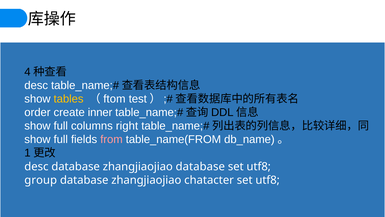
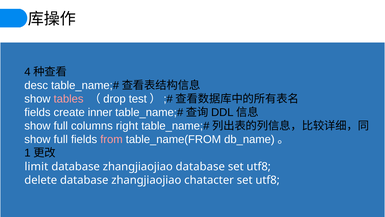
tables colour: yellow -> pink
ftom: ftom -> drop
order at (37, 112): order -> fields
desc at (36, 166): desc -> limit
group: group -> delete
